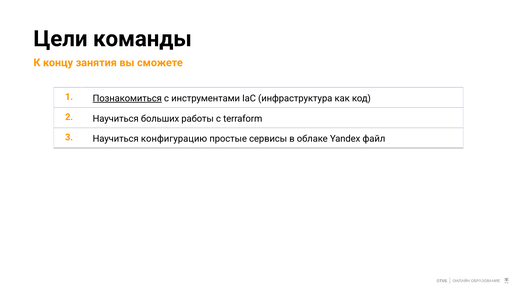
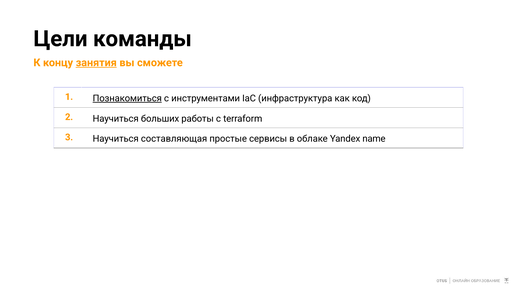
занятия underline: none -> present
конфигурацию: конфигурацию -> составляющая
файл: файл -> name
